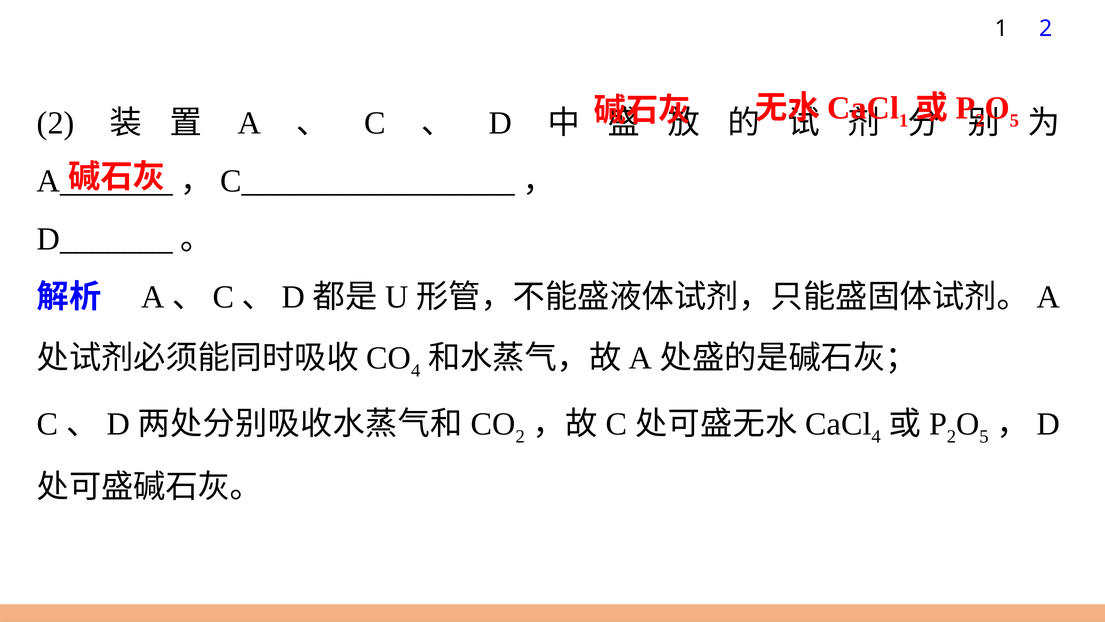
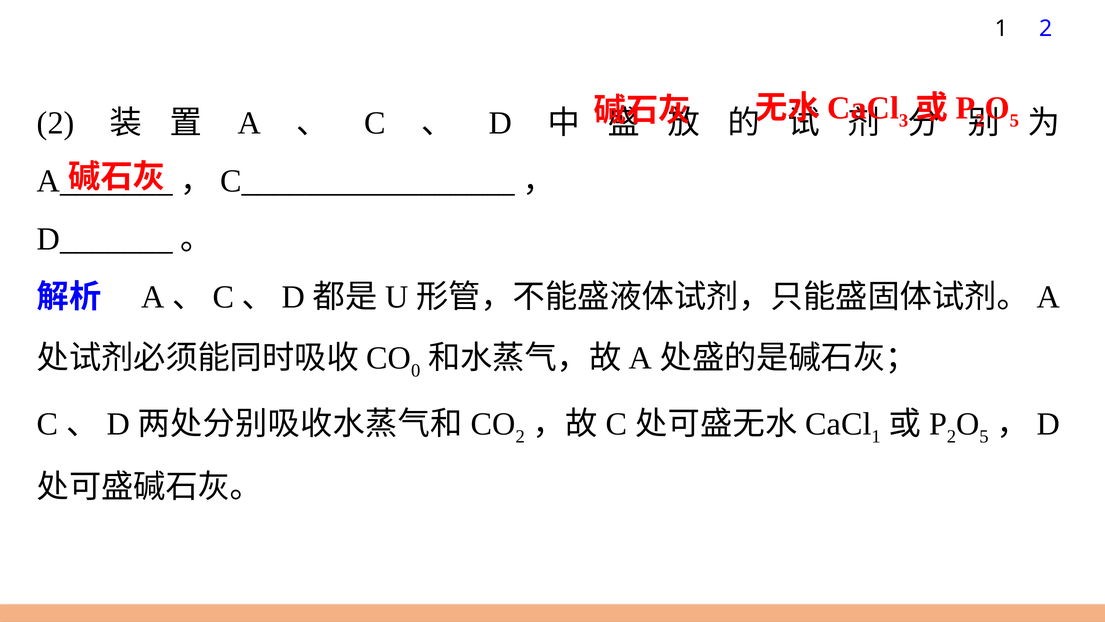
1 at (904, 121): 1 -> 3
4 at (416, 370): 4 -> 0
4 at (876, 436): 4 -> 1
